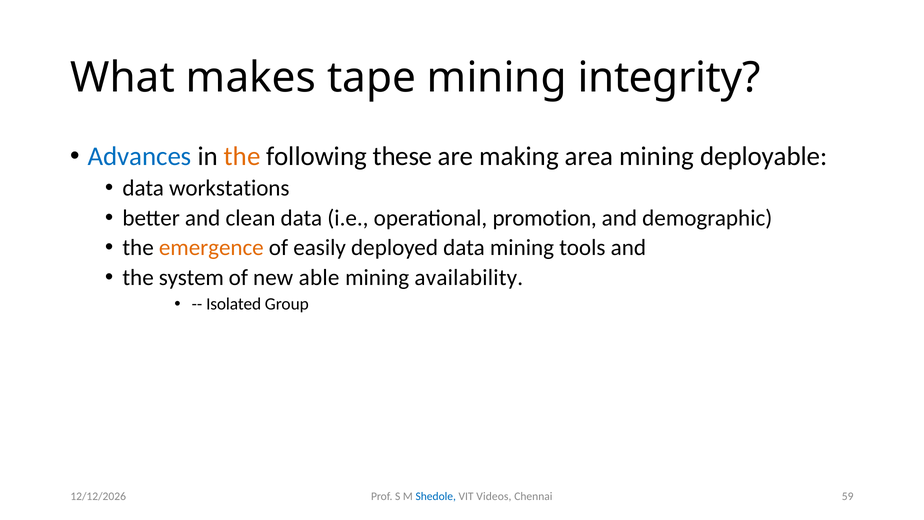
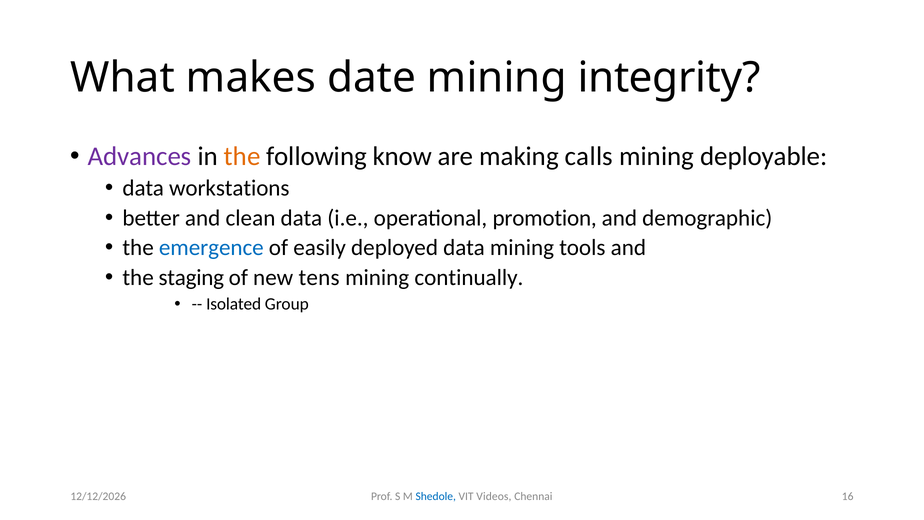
tape: tape -> date
Advances colour: blue -> purple
these: these -> know
area: area -> calls
emergence colour: orange -> blue
system: system -> staging
able: able -> tens
availability: availability -> continually
59: 59 -> 16
